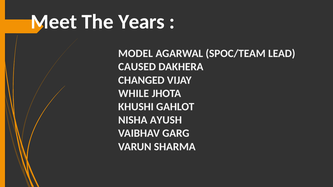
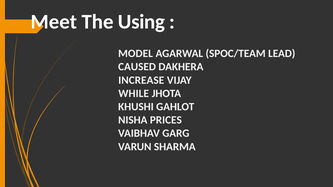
Years: Years -> Using
CHANGED: CHANGED -> INCREASE
AYUSH: AYUSH -> PRICES
